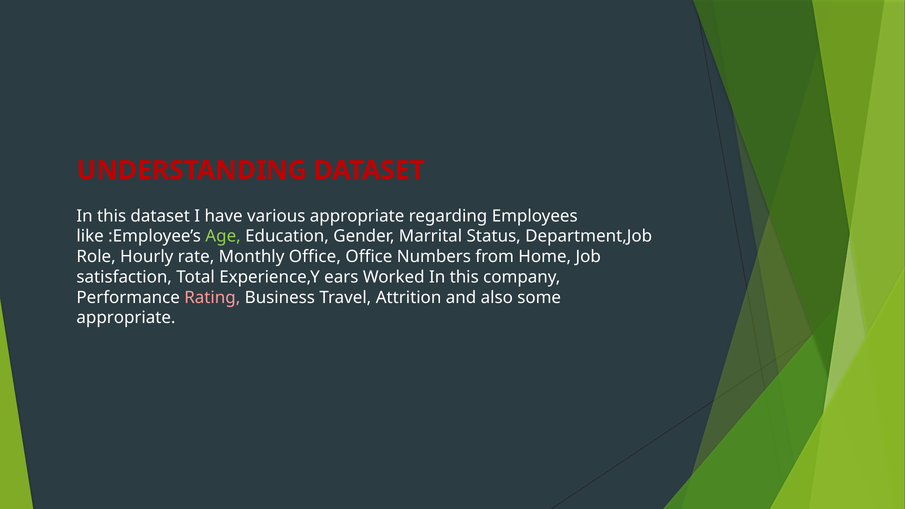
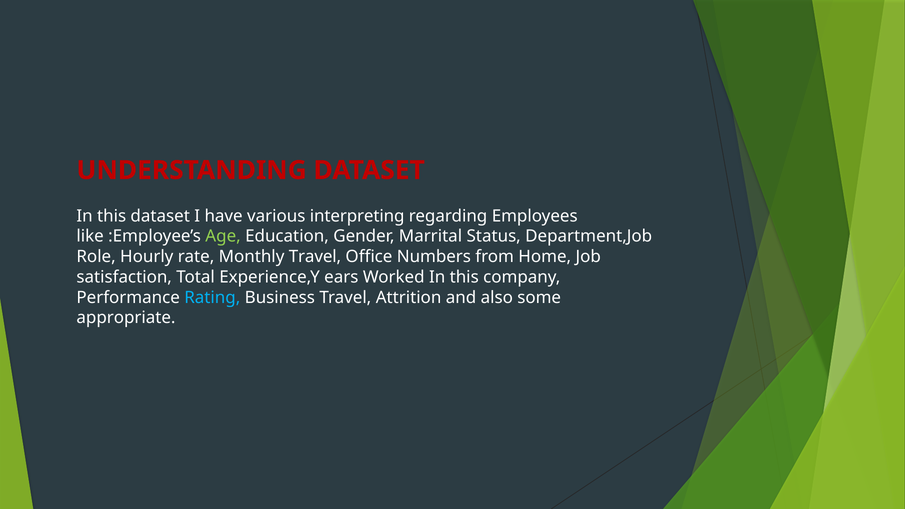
various appropriate: appropriate -> interpreting
Monthly Office: Office -> Travel
Rating colour: pink -> light blue
